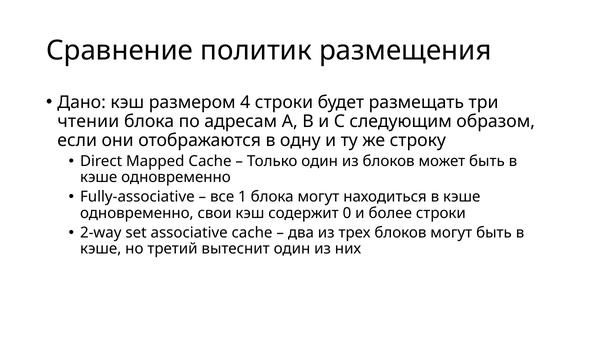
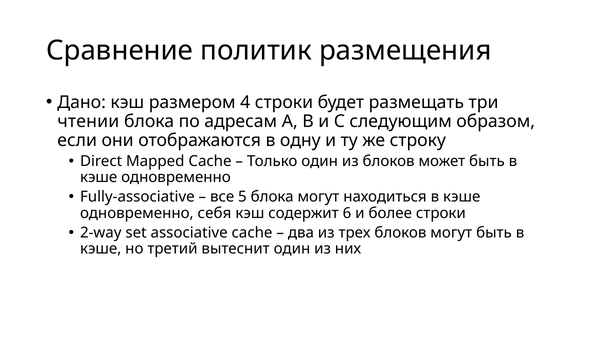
1: 1 -> 5
свои: свои -> себя
0: 0 -> 6
